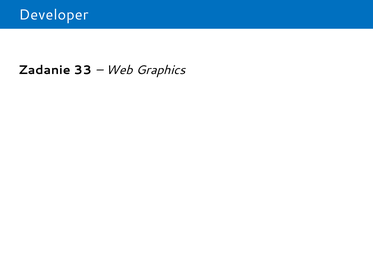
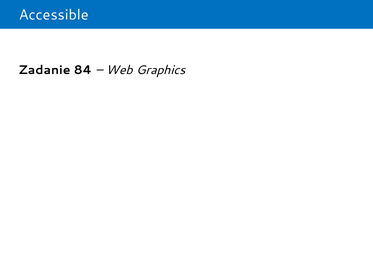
Developer: Developer -> Accessible
33: 33 -> 84
